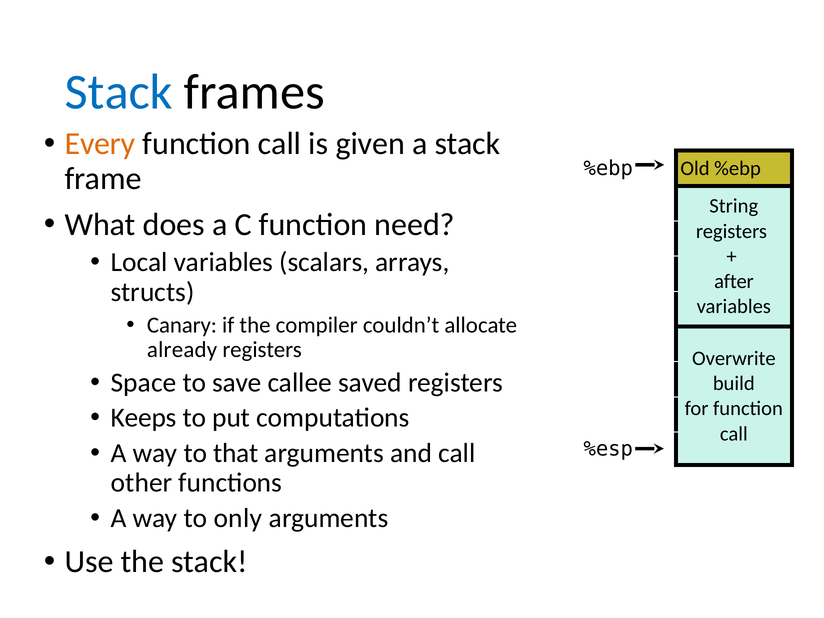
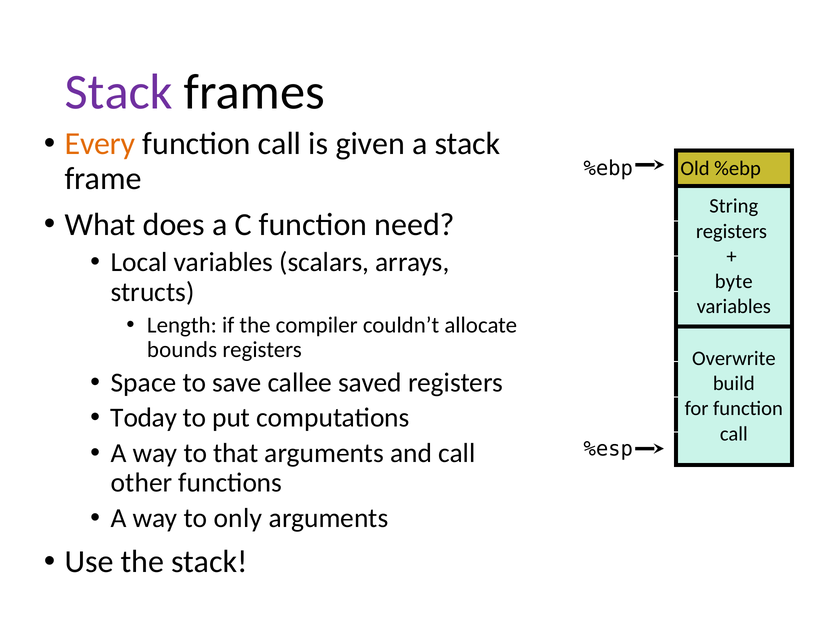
Stack at (119, 92) colour: blue -> purple
after: after -> byte
Canary: Canary -> Length
already: already -> bounds
Keeps: Keeps -> Today
